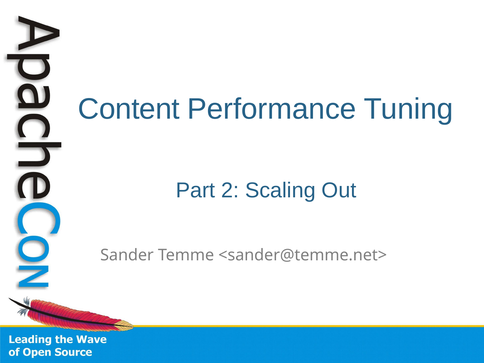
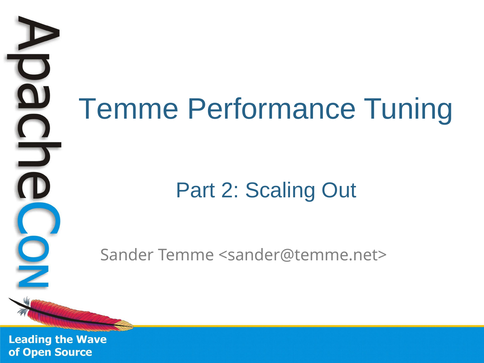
Content at (129, 109): Content -> Temme
